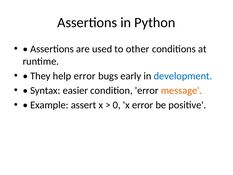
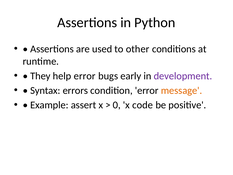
development colour: blue -> purple
easier: easier -> errors
x error: error -> code
